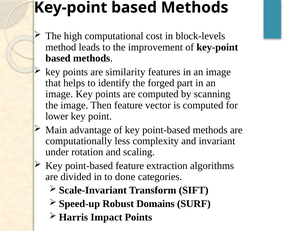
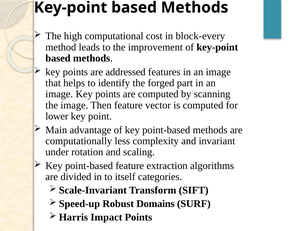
block-levels: block-levels -> block-every
similarity: similarity -> addressed
done: done -> itself
